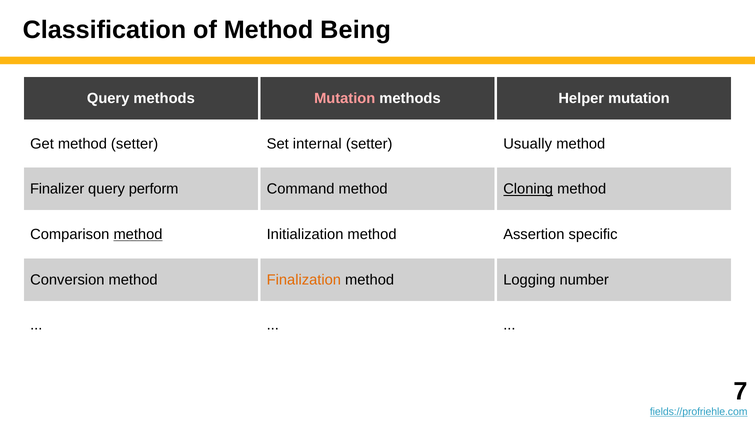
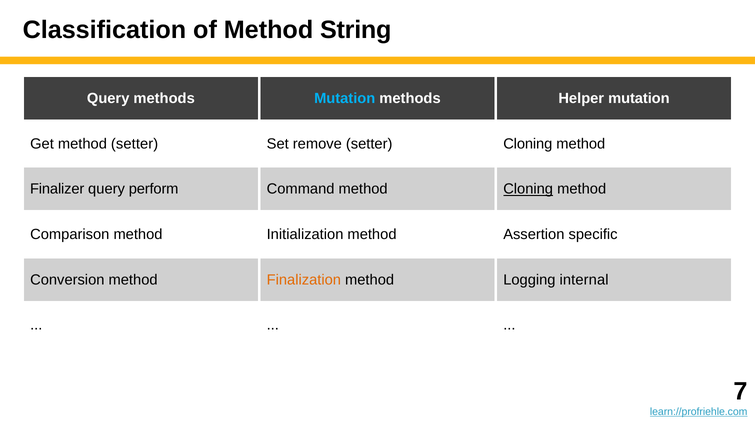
Being: Being -> String
Mutation at (345, 98) colour: pink -> light blue
internal: internal -> remove
setter Usually: Usually -> Cloning
method at (138, 234) underline: present -> none
number: number -> internal
fields://profriehle.com: fields://profriehle.com -> learn://profriehle.com
